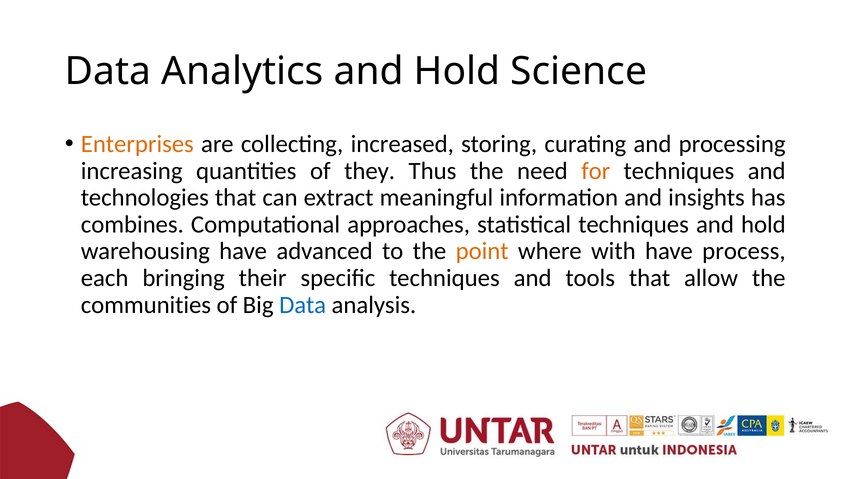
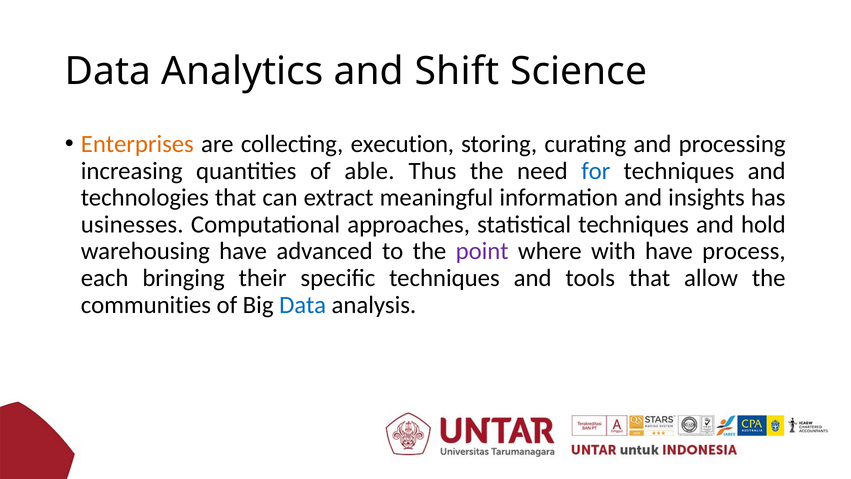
Analytics and Hold: Hold -> Shift
increased: increased -> execution
they: they -> able
for colour: orange -> blue
combines: combines -> usinesses
point colour: orange -> purple
